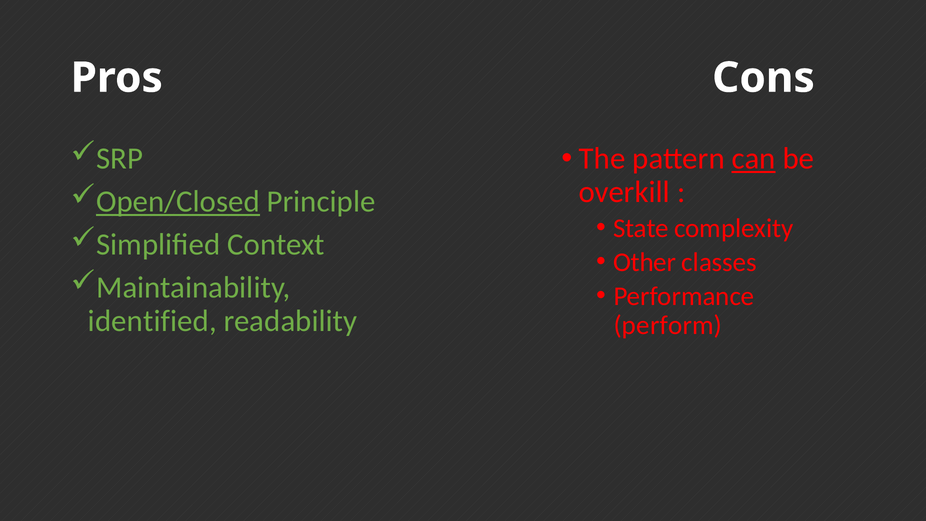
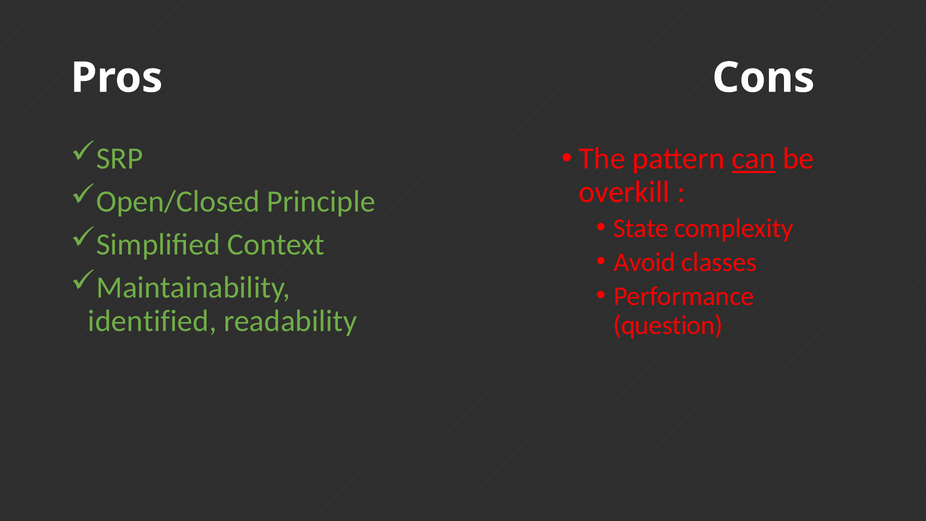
Open/Closed underline: present -> none
Other: Other -> Avoid
perform: perform -> question
